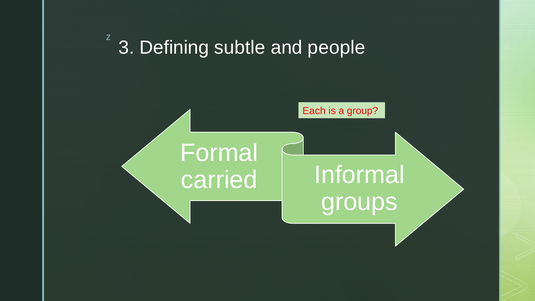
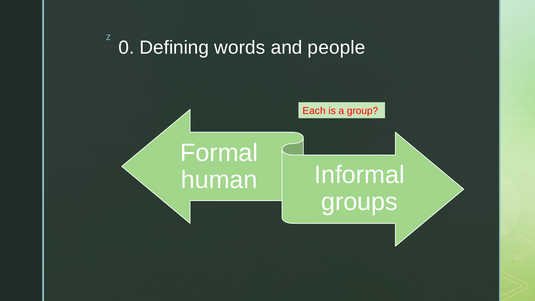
3: 3 -> 0
subtle: subtle -> words
carried: carried -> human
